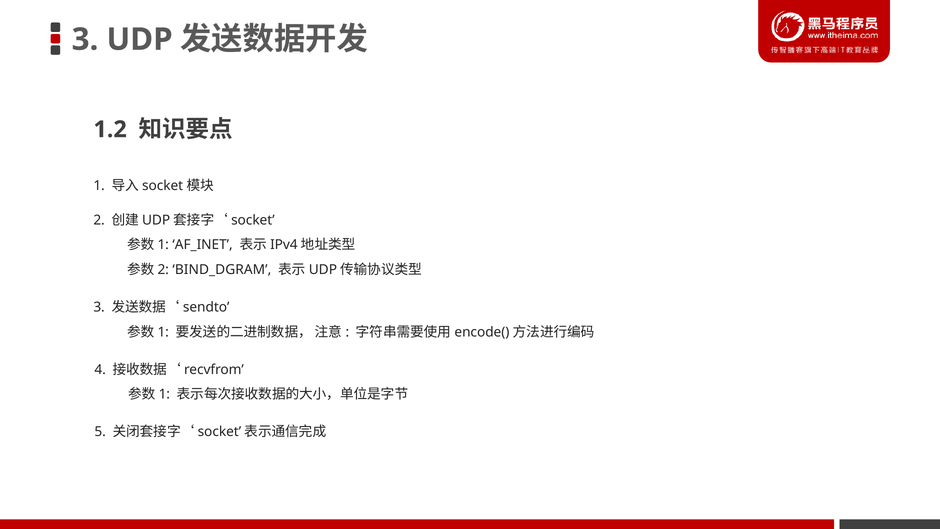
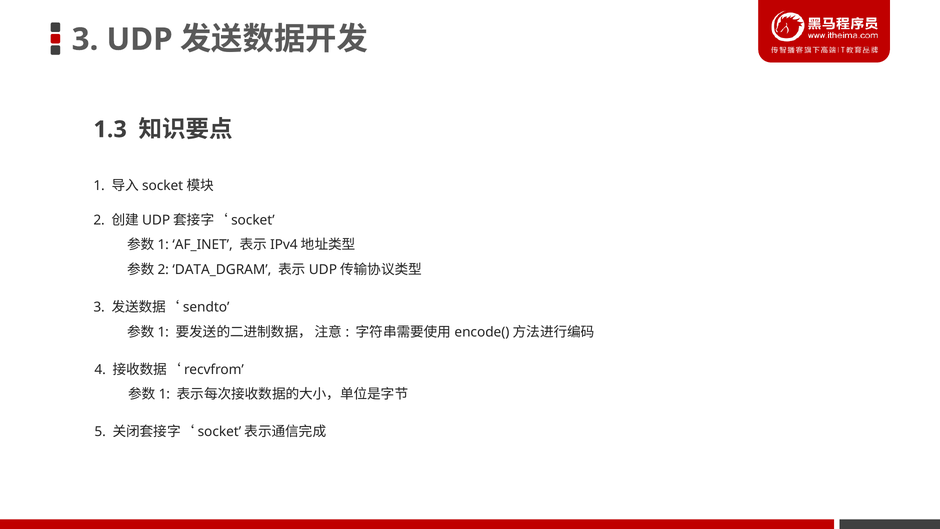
1.2: 1.2 -> 1.3
BIND_DGRAM: BIND_DGRAM -> DATA_DGRAM
